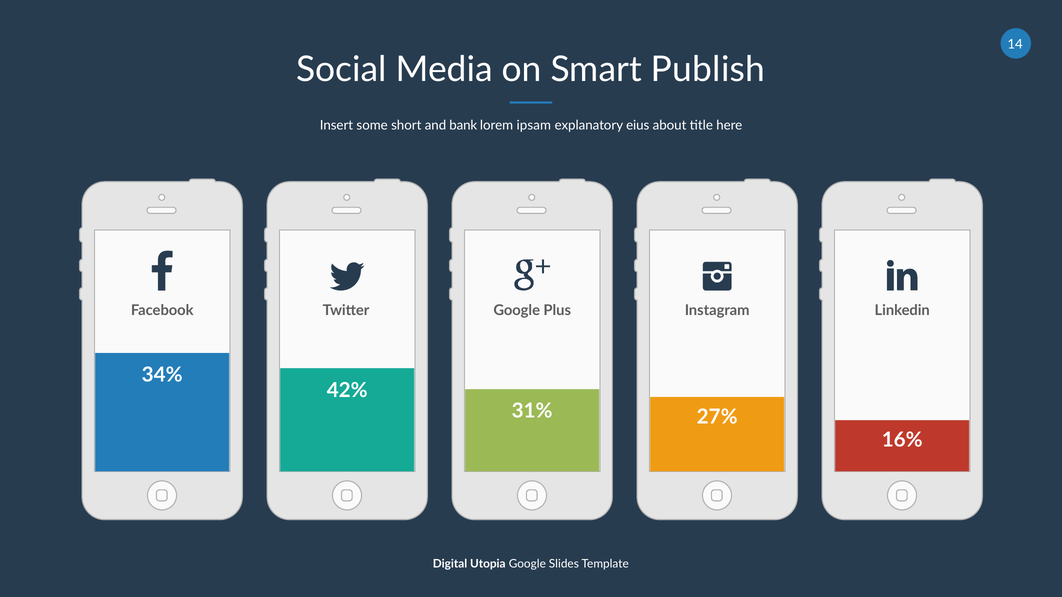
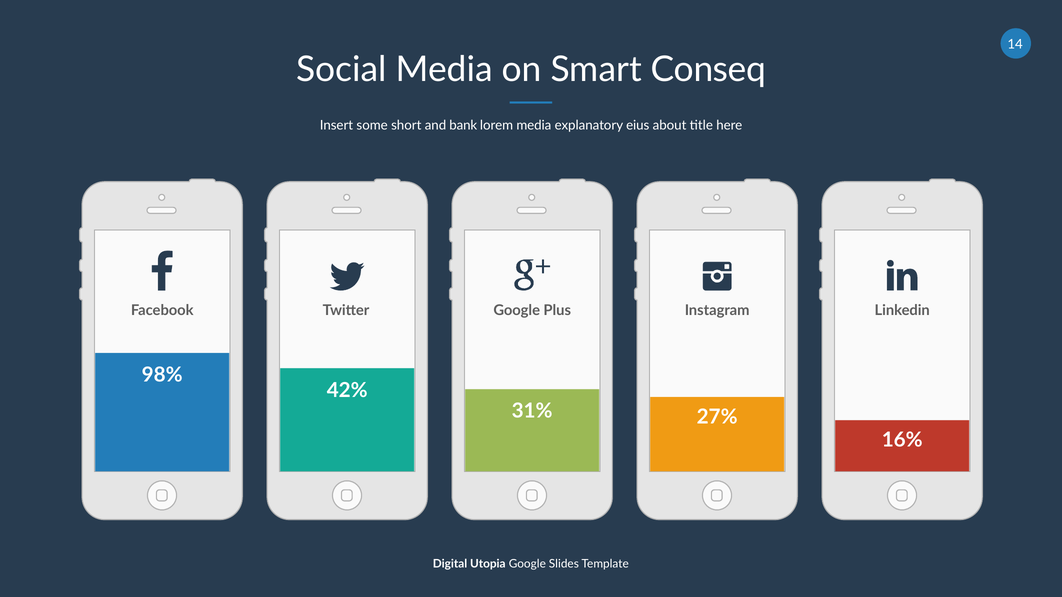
Publish: Publish -> Conseq
lorem ipsam: ipsam -> media
34%: 34% -> 98%
